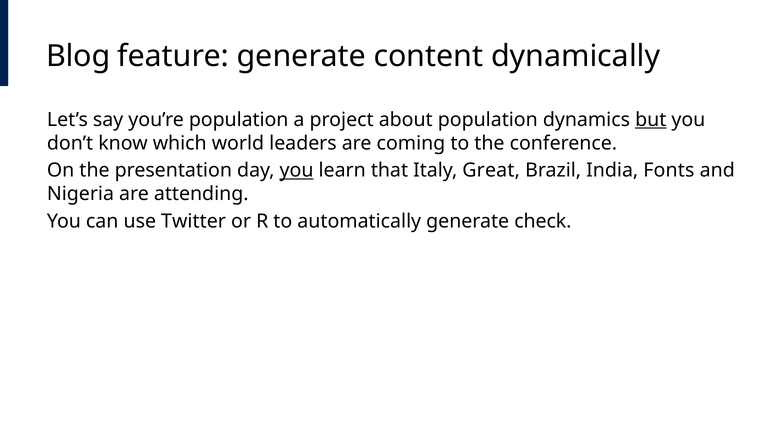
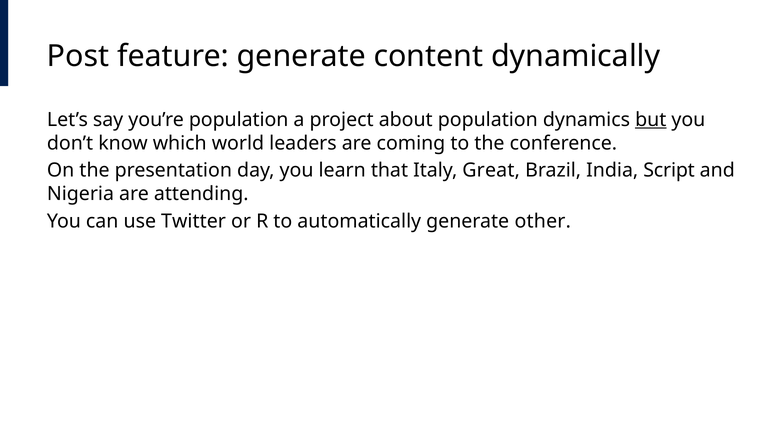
Blog: Blog -> Post
you at (297, 171) underline: present -> none
Fonts: Fonts -> Script
check: check -> other
